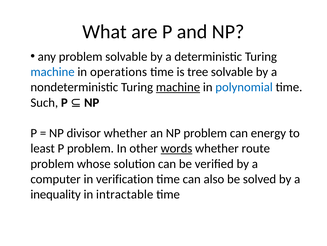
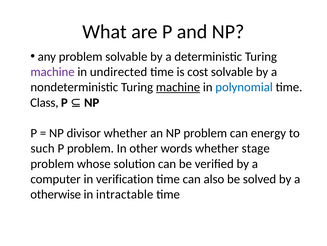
machine at (53, 72) colour: blue -> purple
operations: operations -> undirected
tree: tree -> cost
Such: Such -> Class
least: least -> such
words underline: present -> none
route: route -> stage
inequality: inequality -> otherwise
